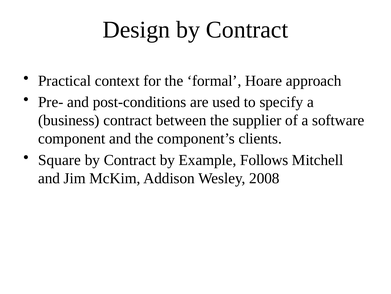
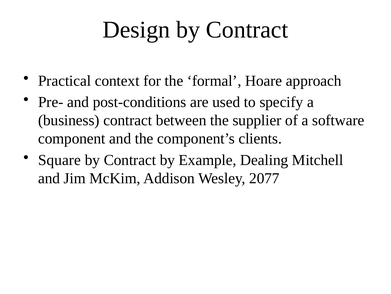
Follows: Follows -> Dealing
2008: 2008 -> 2077
